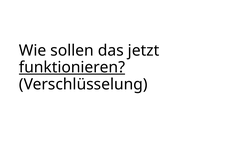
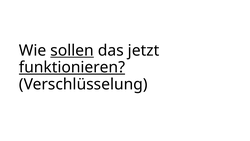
sollen underline: none -> present
